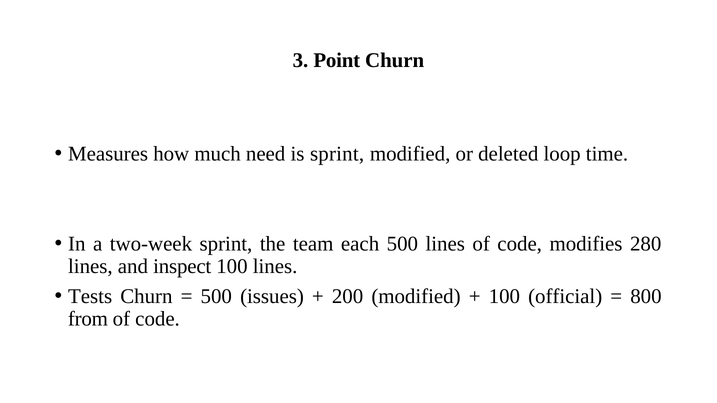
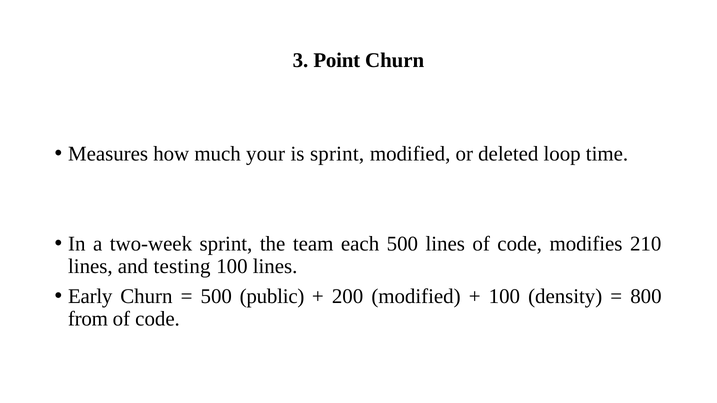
need: need -> your
280: 280 -> 210
inspect: inspect -> testing
Tests: Tests -> Early
issues: issues -> public
official: official -> density
